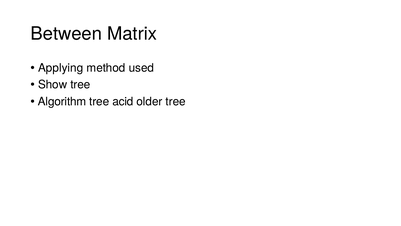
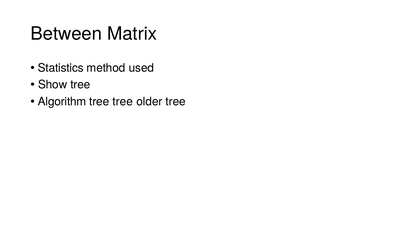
Applying: Applying -> Statistics
tree acid: acid -> tree
